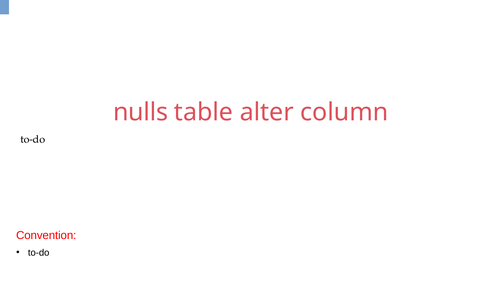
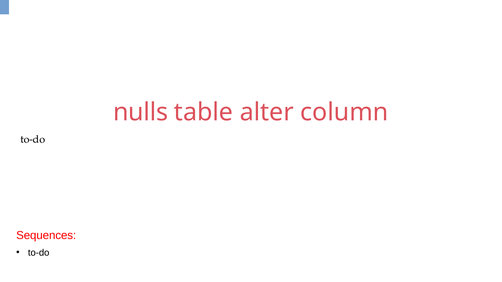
Convention: Convention -> Sequences
